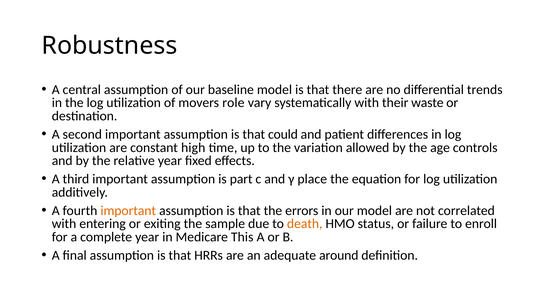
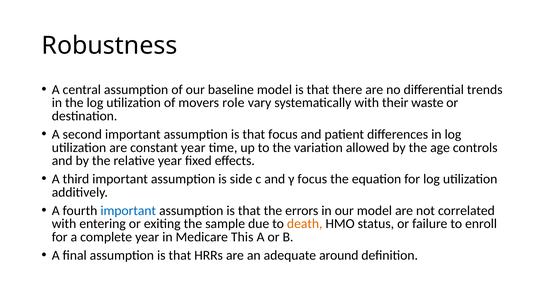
that could: could -> focus
constant high: high -> year
part: part -> side
γ place: place -> focus
important at (128, 211) colour: orange -> blue
